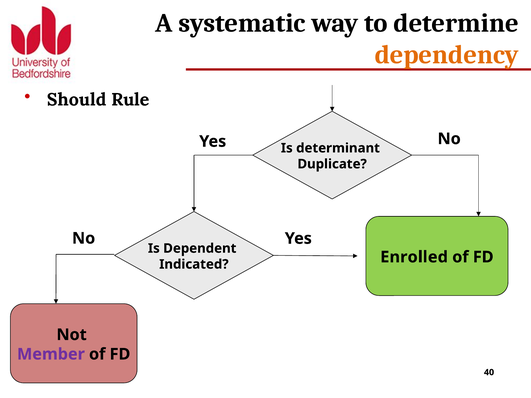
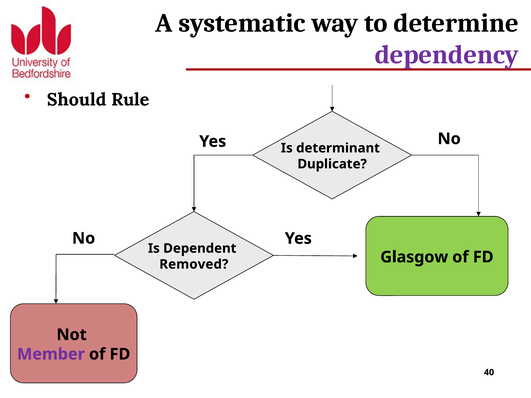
dependency colour: orange -> purple
Enrolled: Enrolled -> Glasgow
Indicated: Indicated -> Removed
